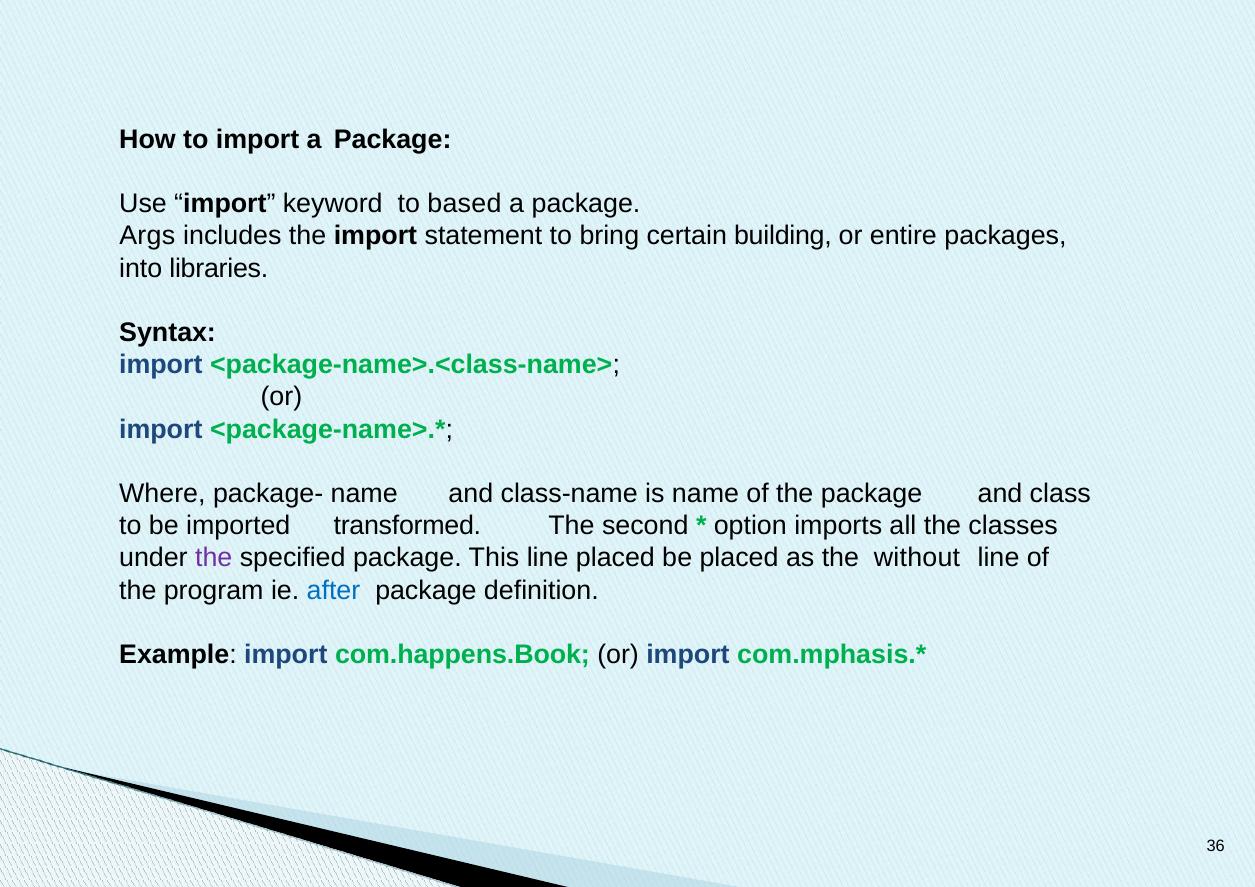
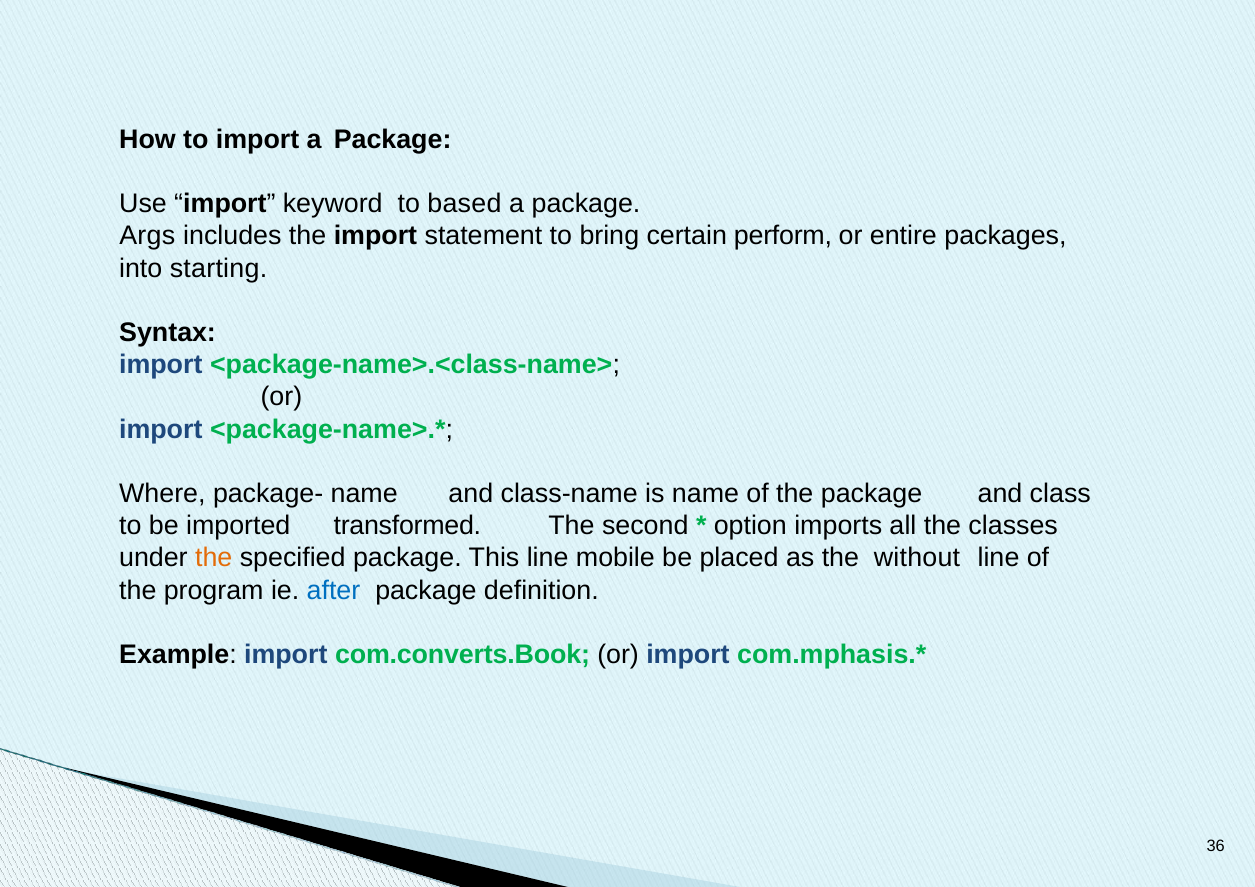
building: building -> perform
libraries: libraries -> starting
the at (214, 558) colour: purple -> orange
line placed: placed -> mobile
com.happens.Book: com.happens.Book -> com.converts.Book
